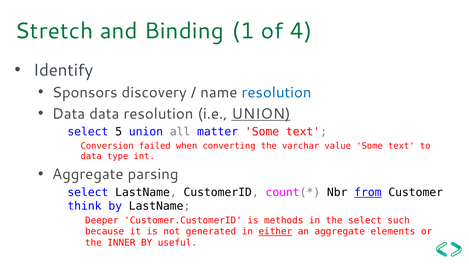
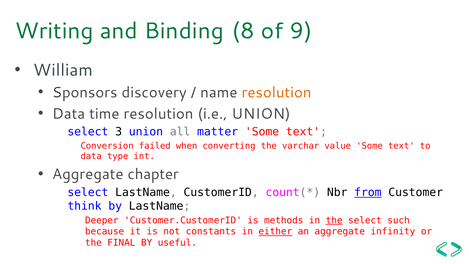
Stretch: Stretch -> Writing
1: 1 -> 8
4: 4 -> 9
Identify: Identify -> William
resolution at (277, 92) colour: blue -> orange
Data data: data -> time
UNION at (261, 114) underline: present -> none
5: 5 -> 3
parsing: parsing -> chapter
the at (334, 220) underline: none -> present
generated: generated -> constants
elements: elements -> infinity
INNER: INNER -> FINAL
